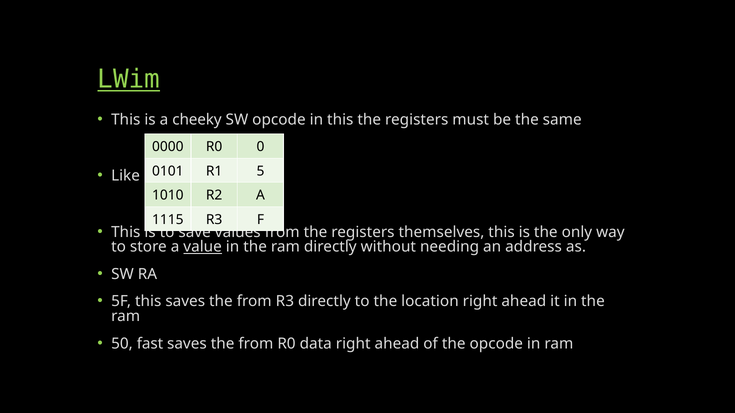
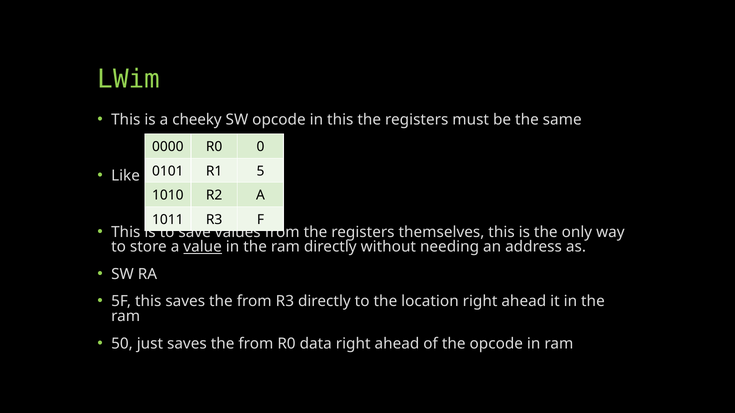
LWim underline: present -> none
1115: 1115 -> 1011
fast: fast -> just
